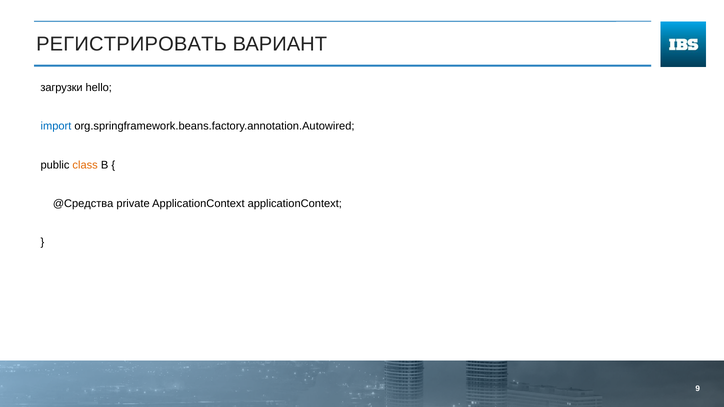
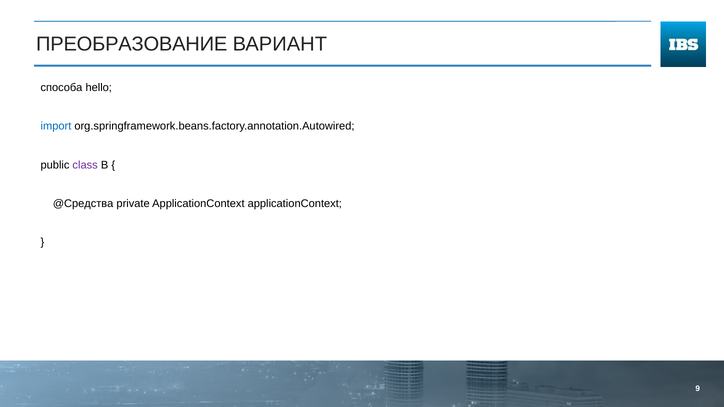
РЕГИСТРИРОВАТЬ: РЕГИСТРИРОВАТЬ -> ПРЕОБРАЗОВАНИЕ
загрузки: загрузки -> способа
class colour: orange -> purple
